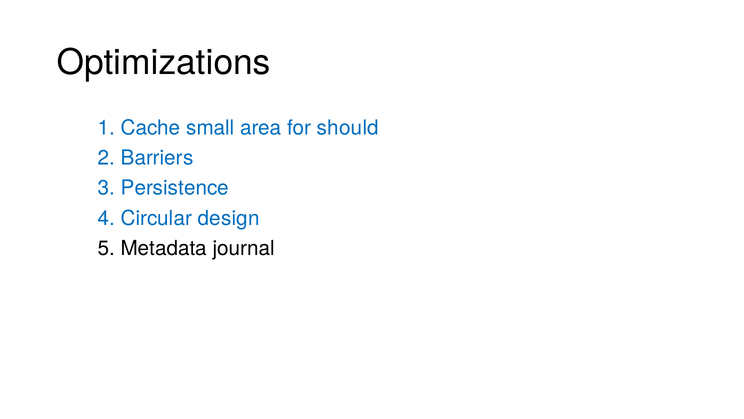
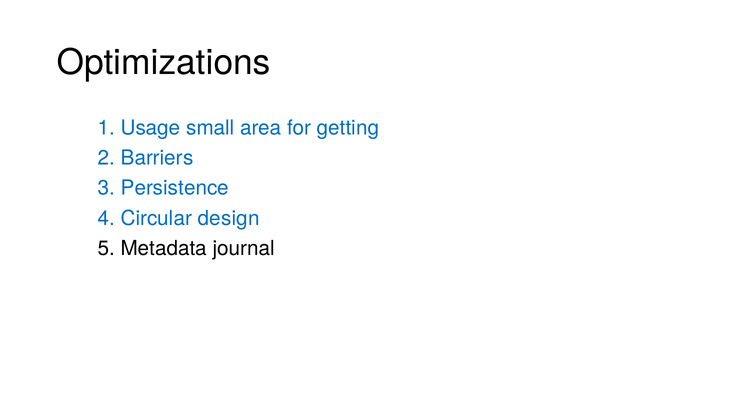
Cache: Cache -> Usage
should: should -> getting
